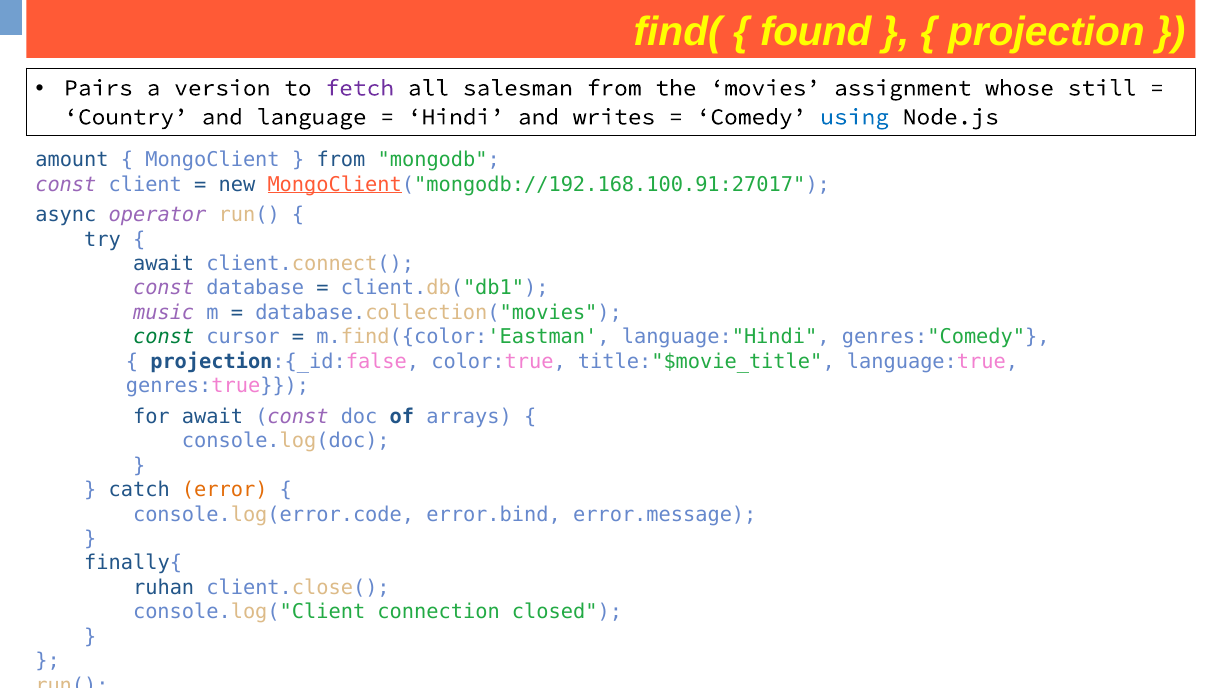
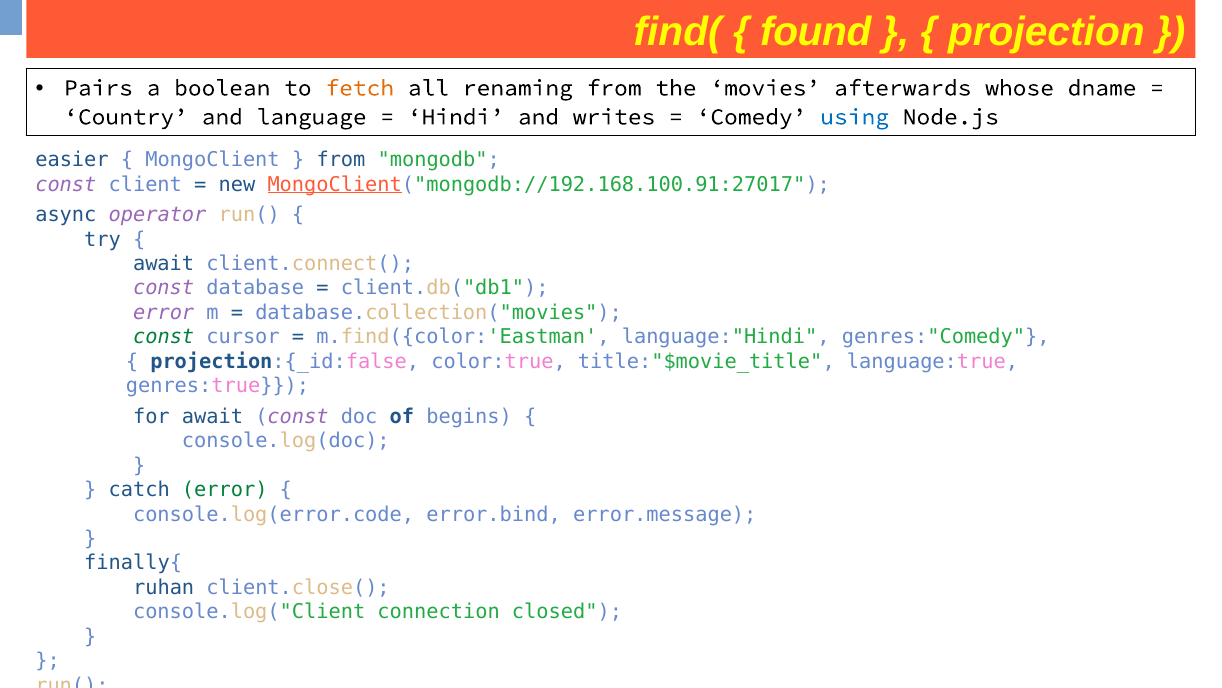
version: version -> boolean
fetch colour: purple -> orange
salesman: salesman -> renaming
assignment: assignment -> afterwards
still: still -> dname
amount: amount -> easier
music at (164, 312): music -> error
arrays: arrays -> begins
error at (225, 489) colour: orange -> green
